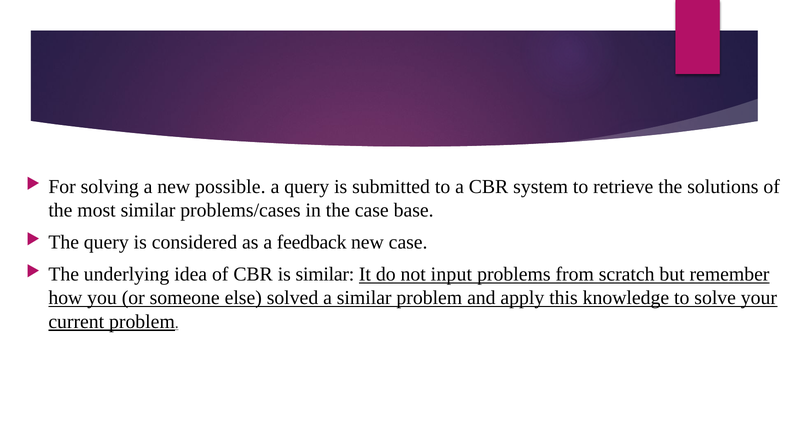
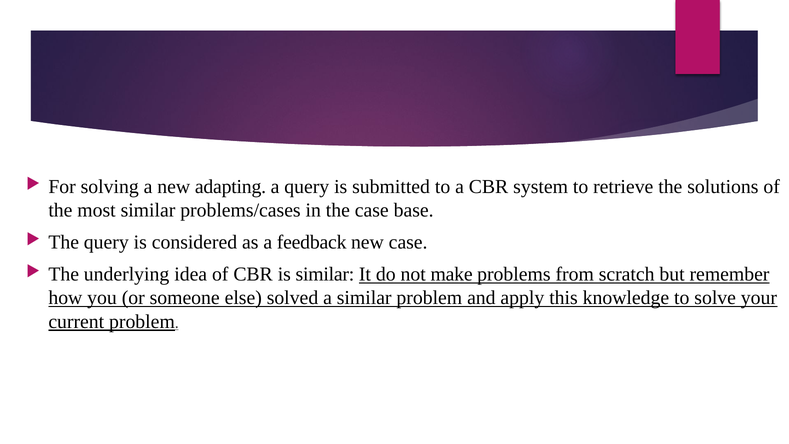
possible: possible -> adapting
input: input -> make
